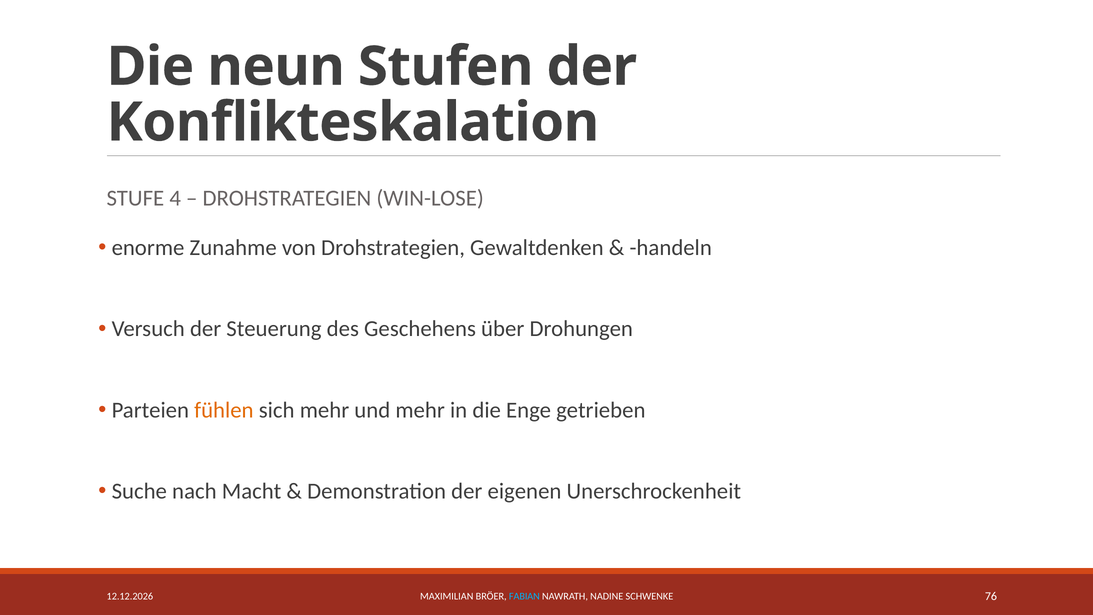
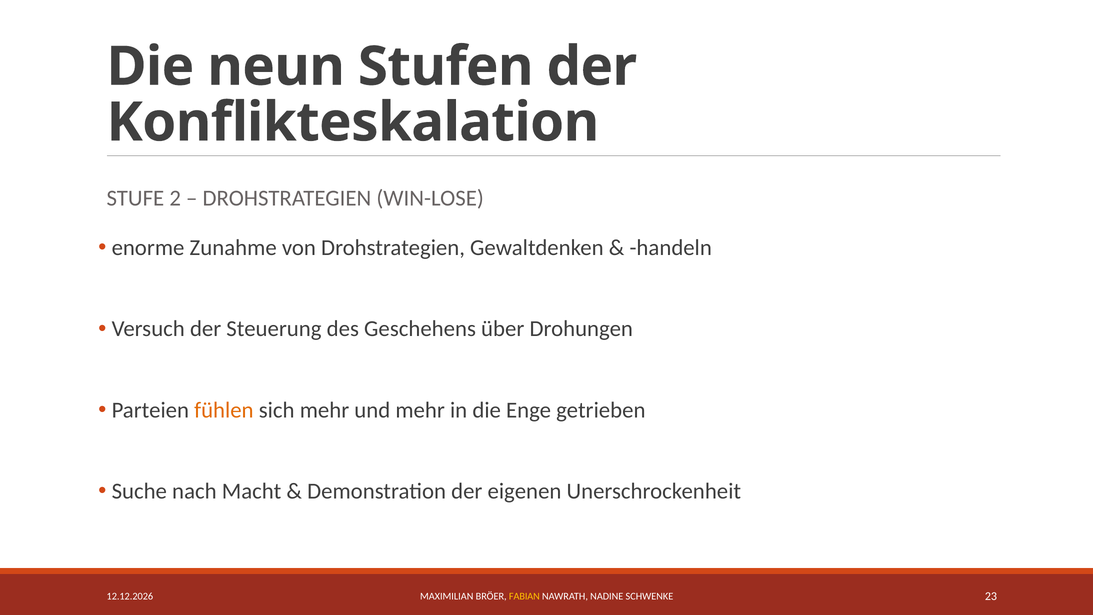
4: 4 -> 2
FABIAN colour: light blue -> yellow
76: 76 -> 23
